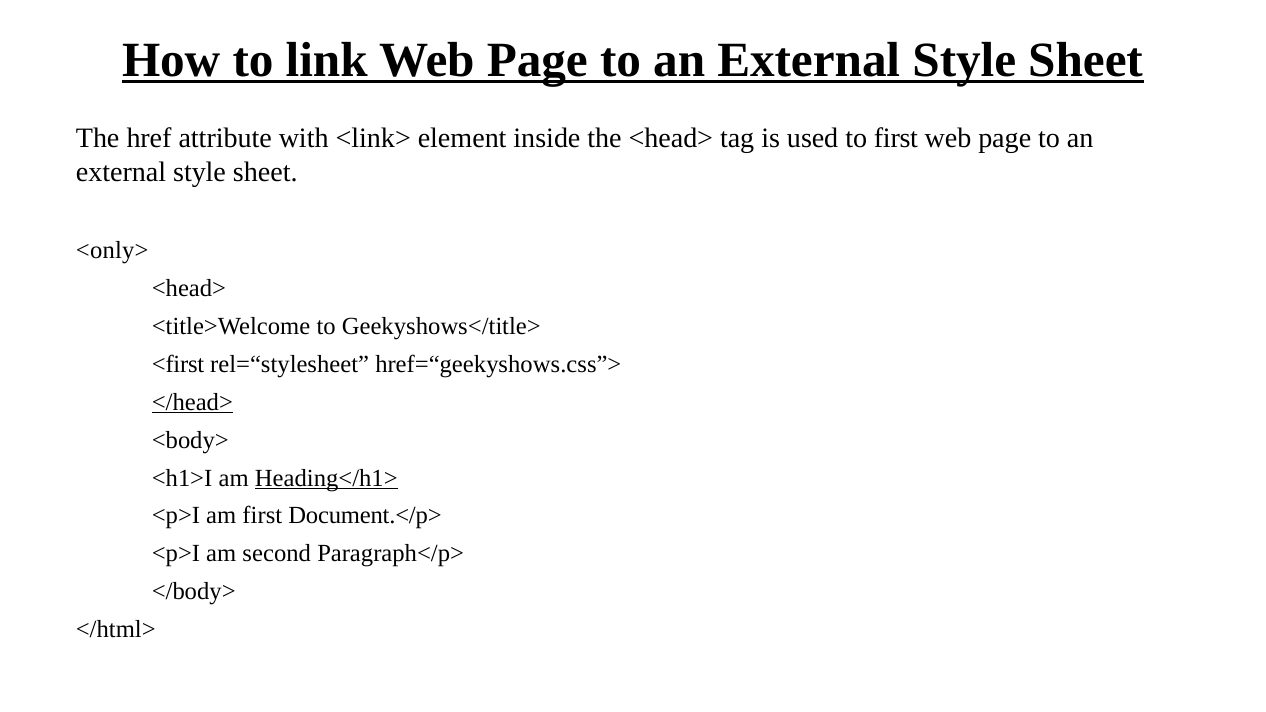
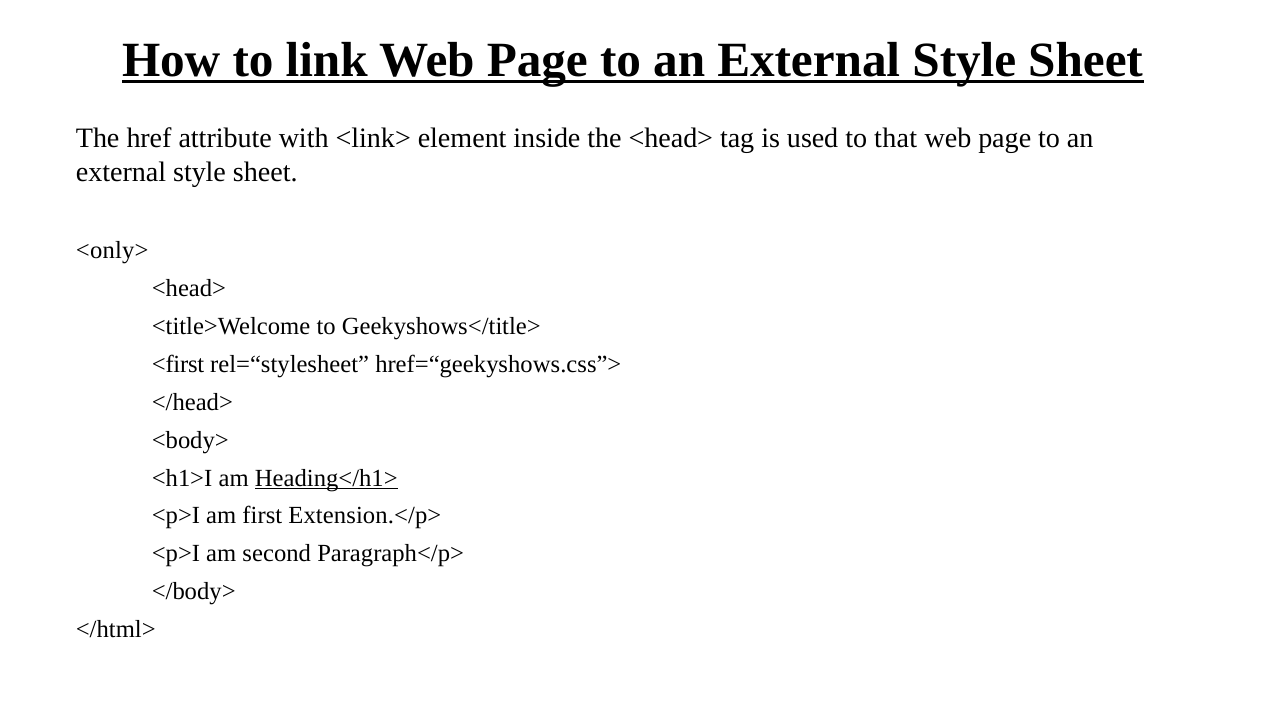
to first: first -> that
</head> underline: present -> none
Document.</p>: Document.</p> -> Extension.</p>
